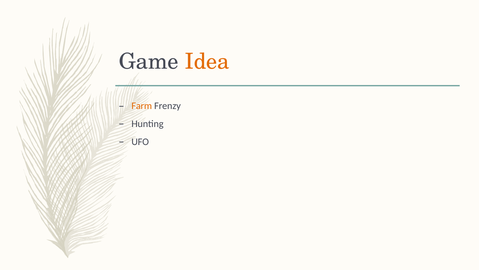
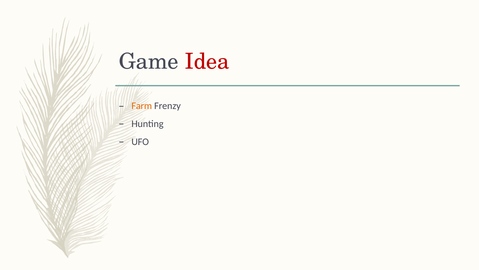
Idea colour: orange -> red
